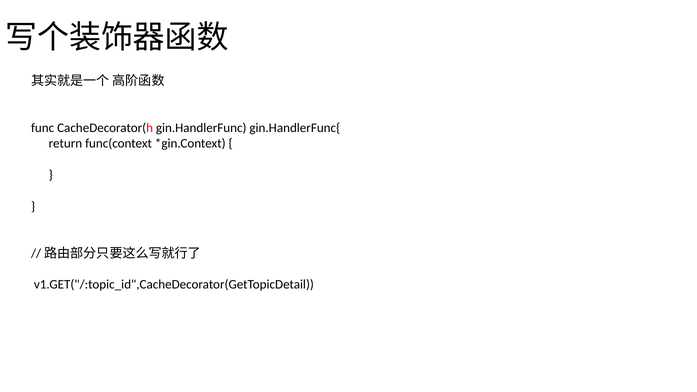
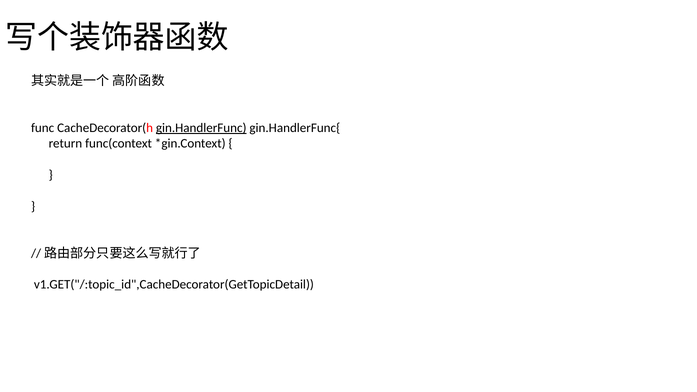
gin.HandlerFunc underline: none -> present
